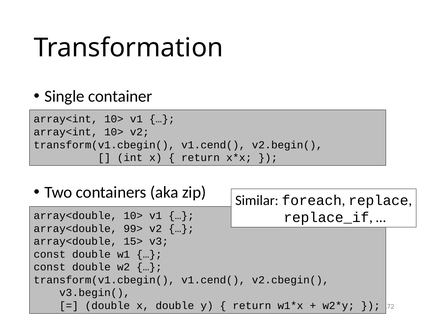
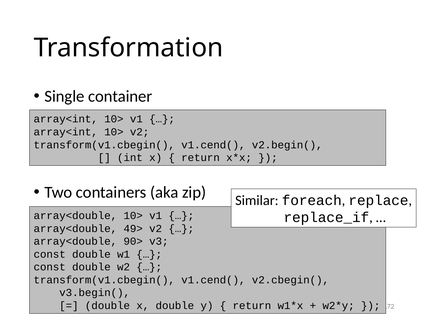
99>: 99> -> 49>
15>: 15> -> 90>
